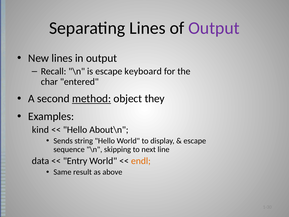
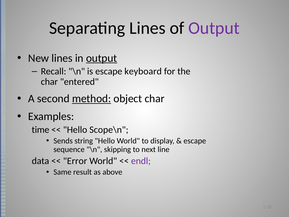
output at (102, 58) underline: none -> present
object they: they -> char
kind: kind -> time
About\n: About\n -> Scope\n
Entry: Entry -> Error
endl colour: orange -> purple
